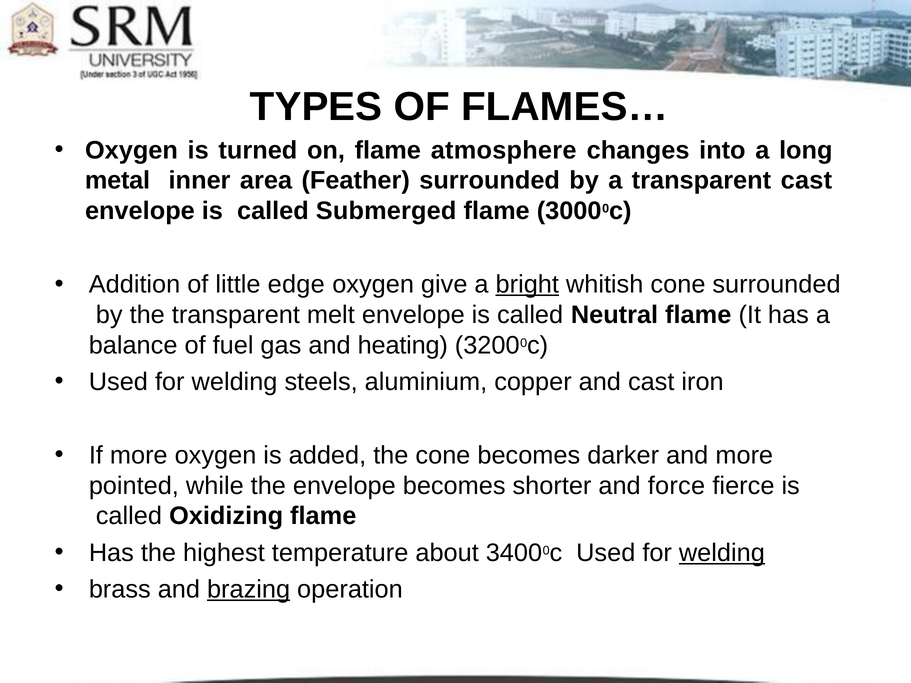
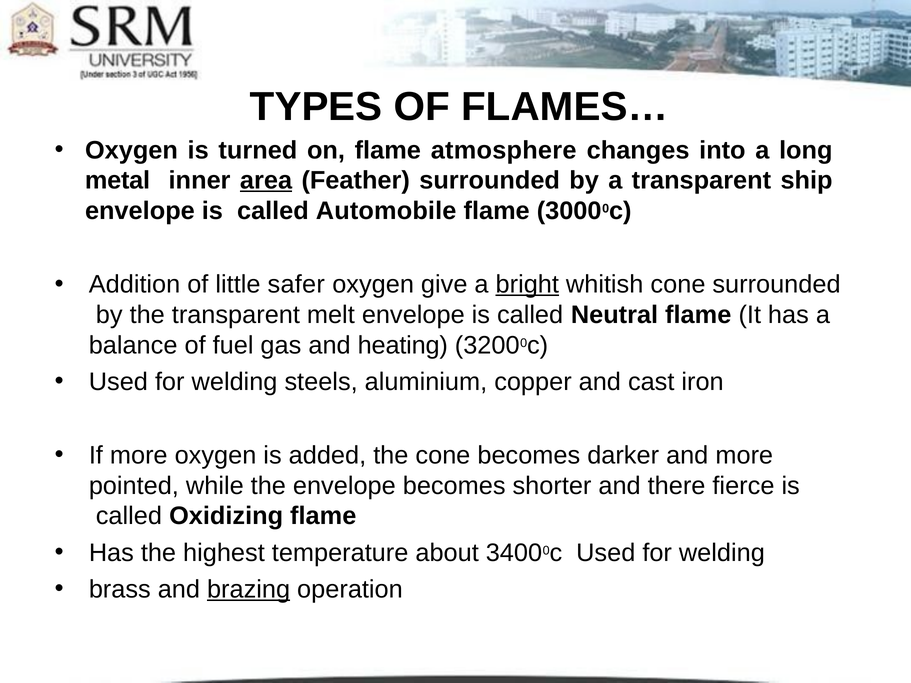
area underline: none -> present
transparent cast: cast -> ship
Submerged: Submerged -> Automobile
edge: edge -> safer
force: force -> there
welding at (722, 553) underline: present -> none
